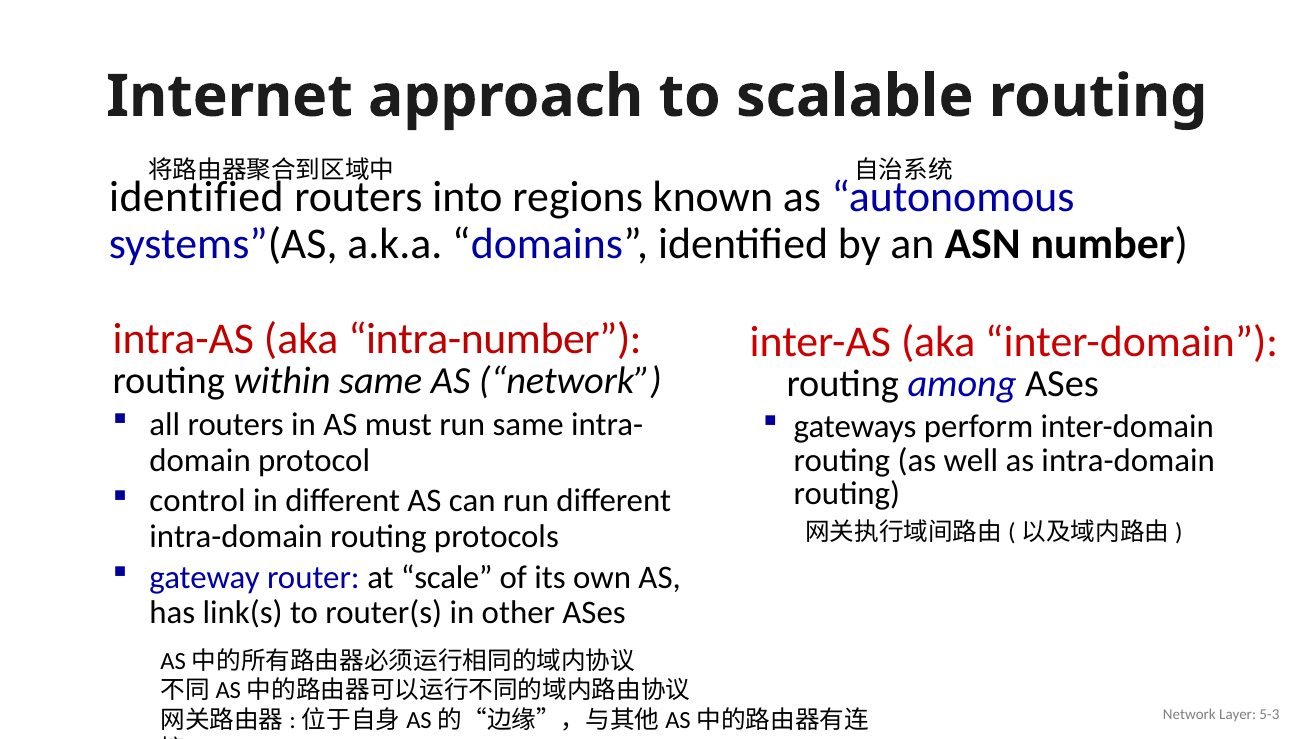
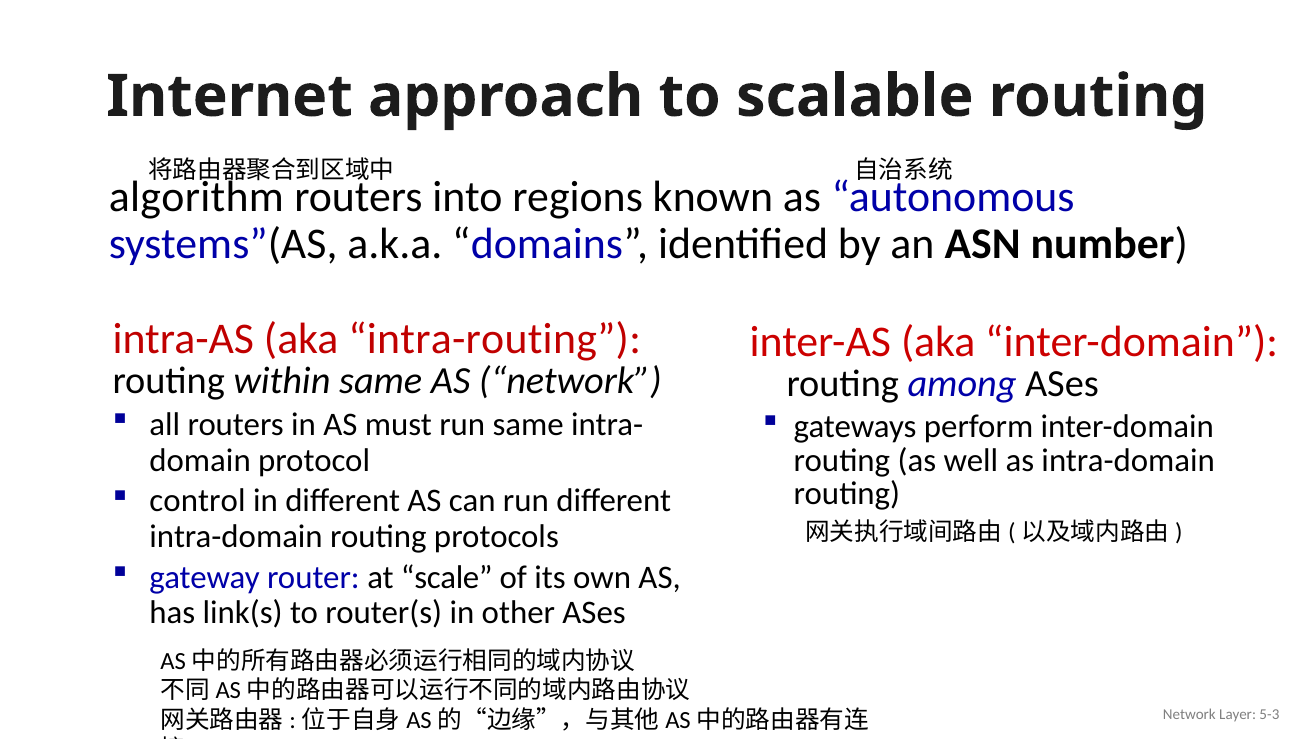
identified at (196, 197): identified -> algorithm
intra-number: intra-number -> intra-routing
